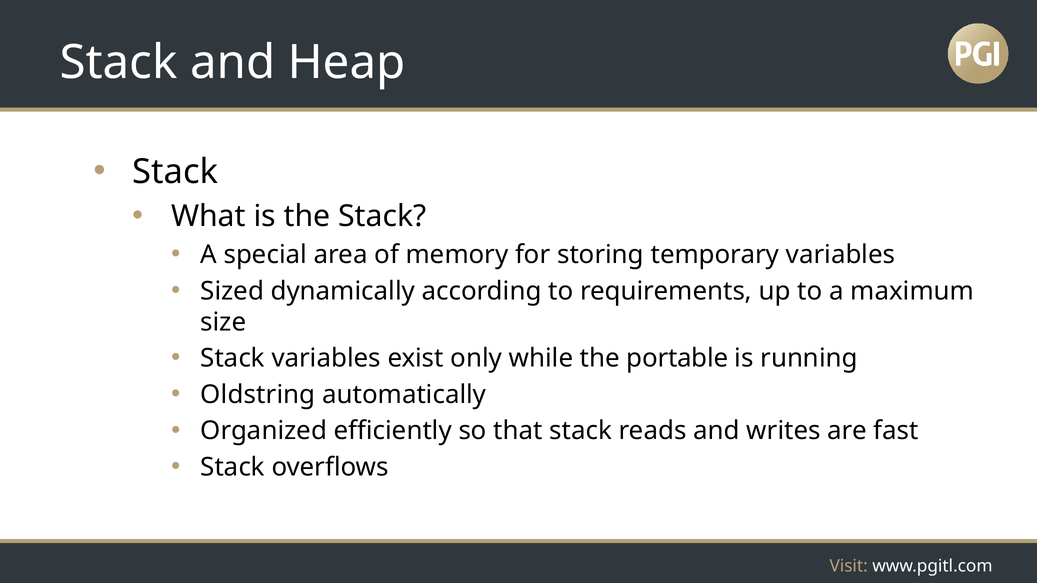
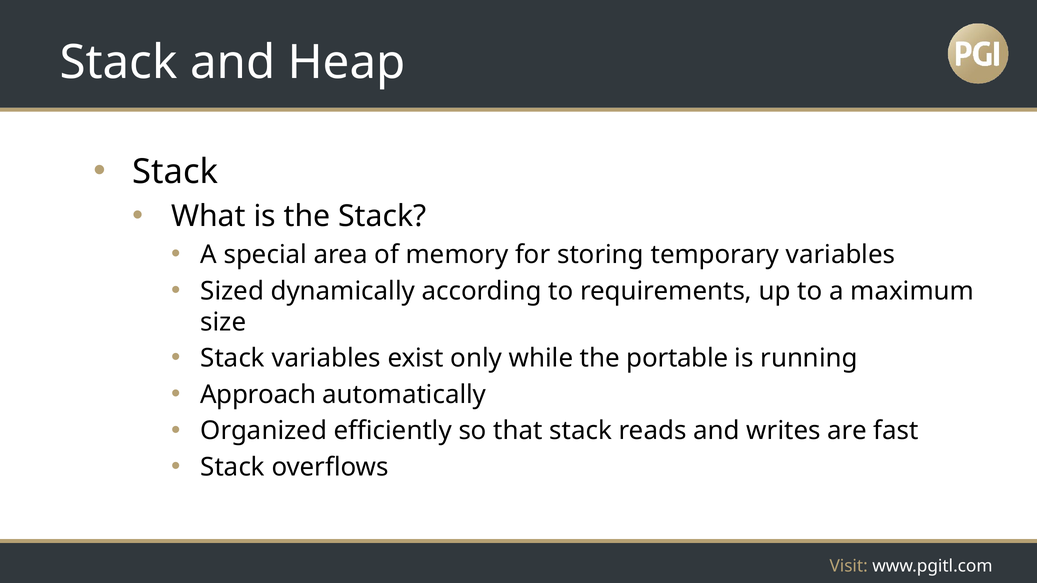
Oldstring: Oldstring -> Approach
